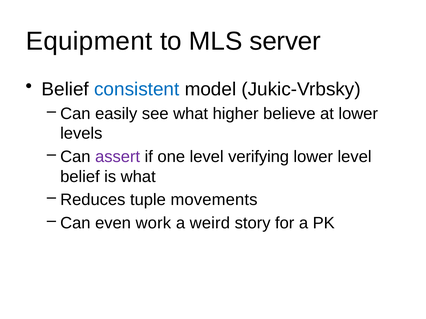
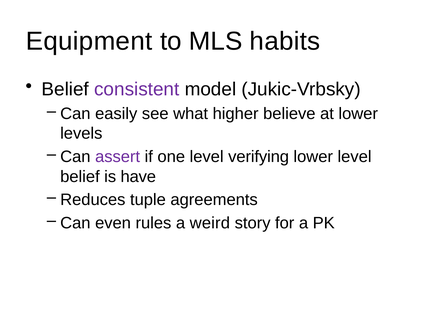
server: server -> habits
consistent colour: blue -> purple
is what: what -> have
movements: movements -> agreements
work: work -> rules
